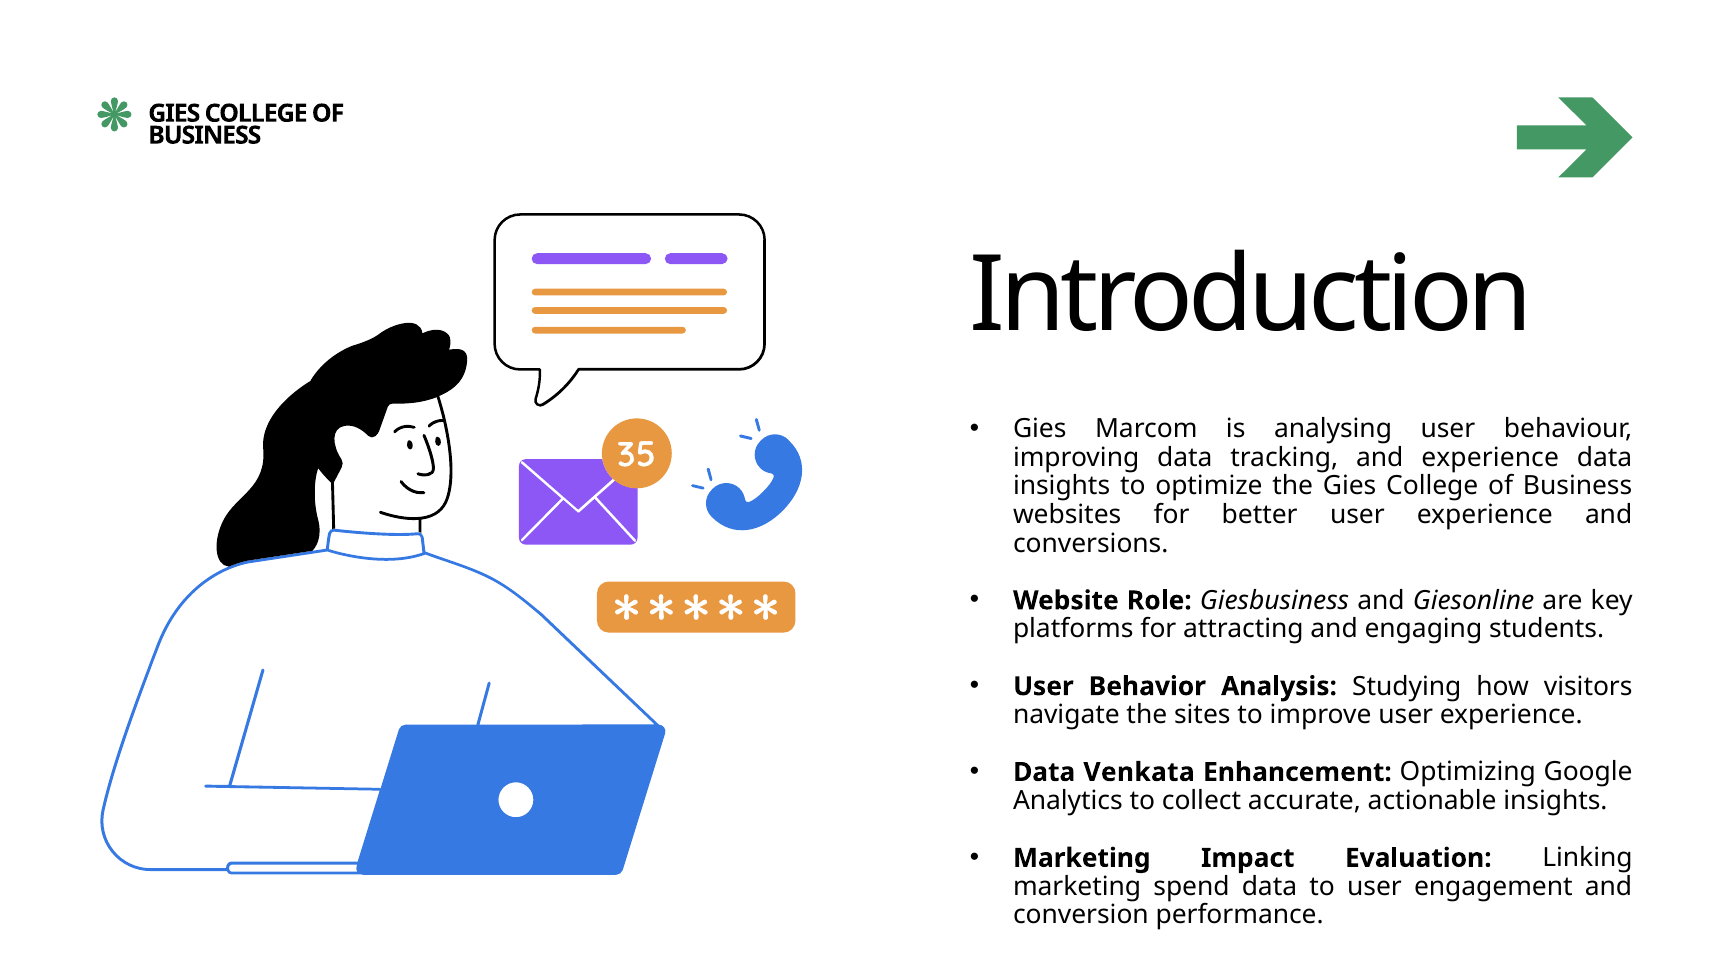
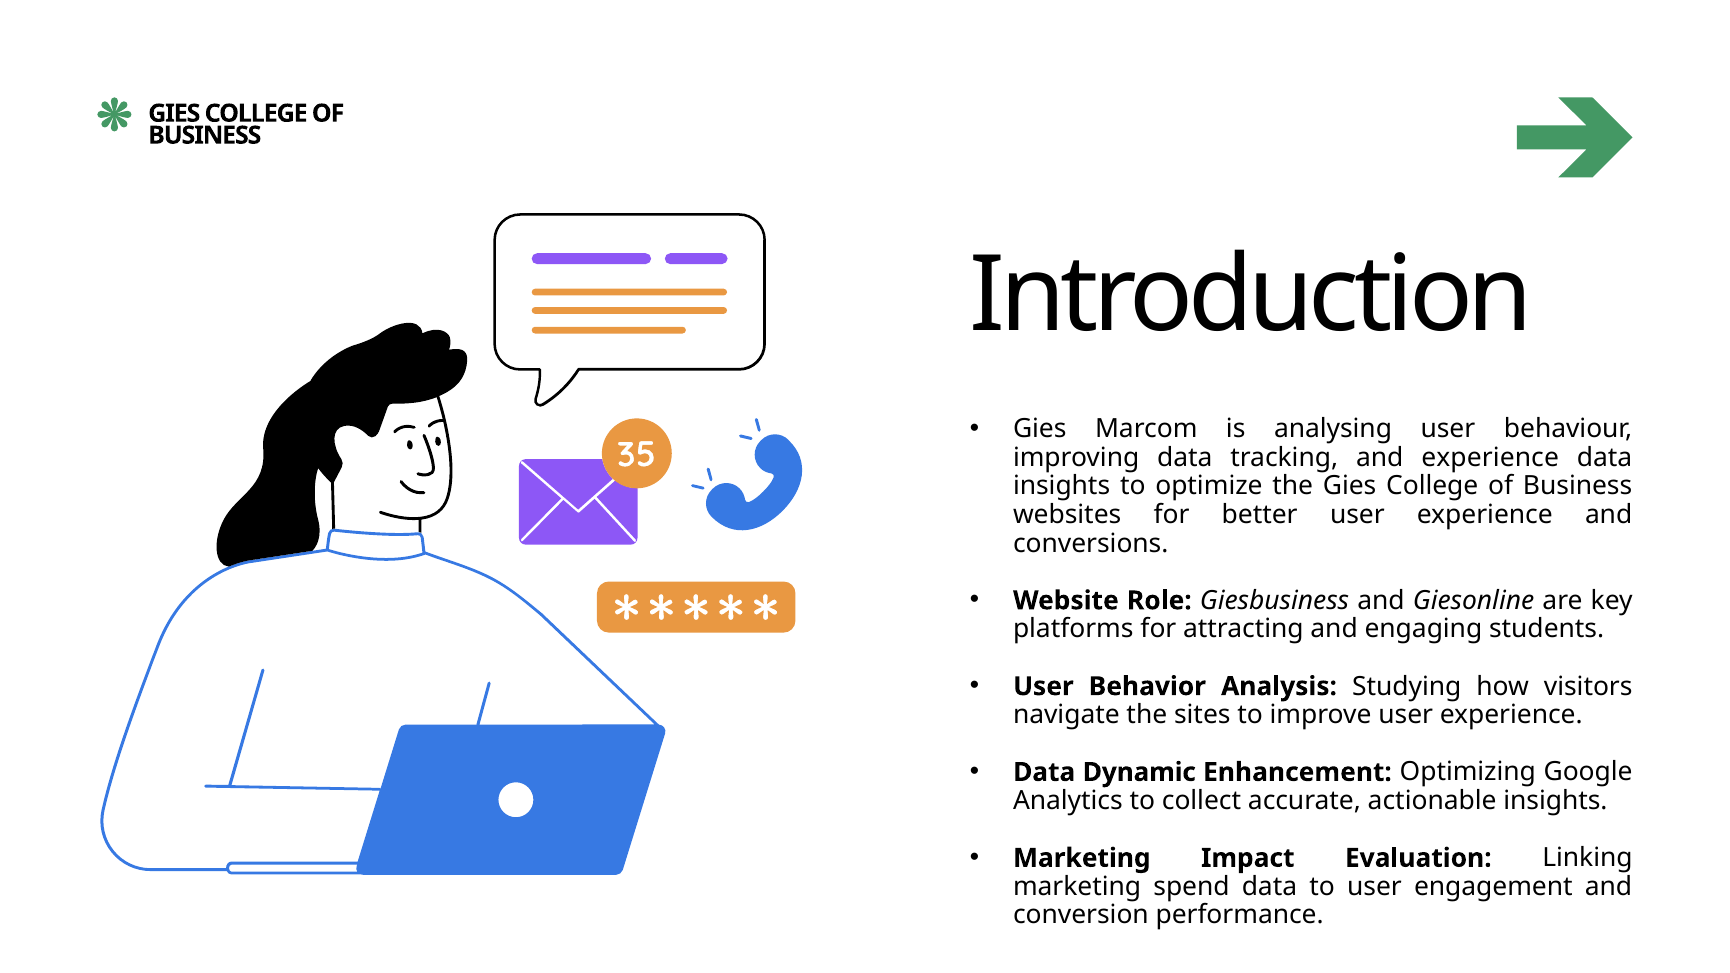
Venkata: Venkata -> Dynamic
